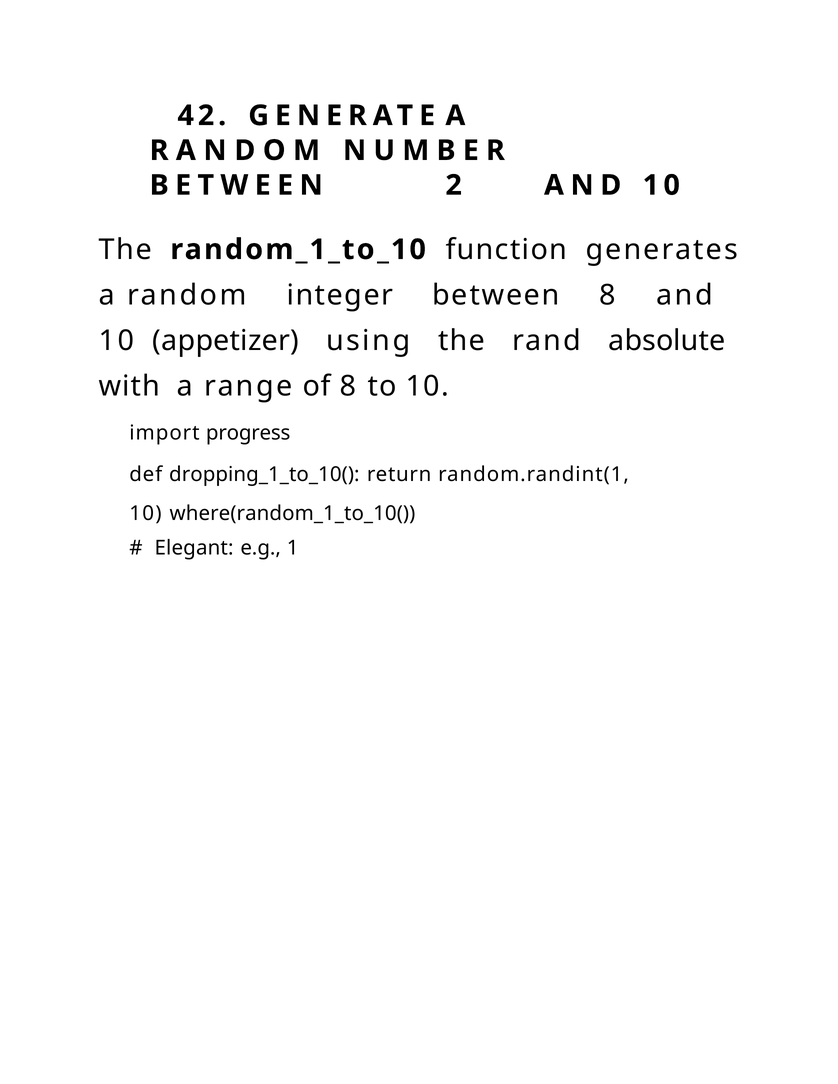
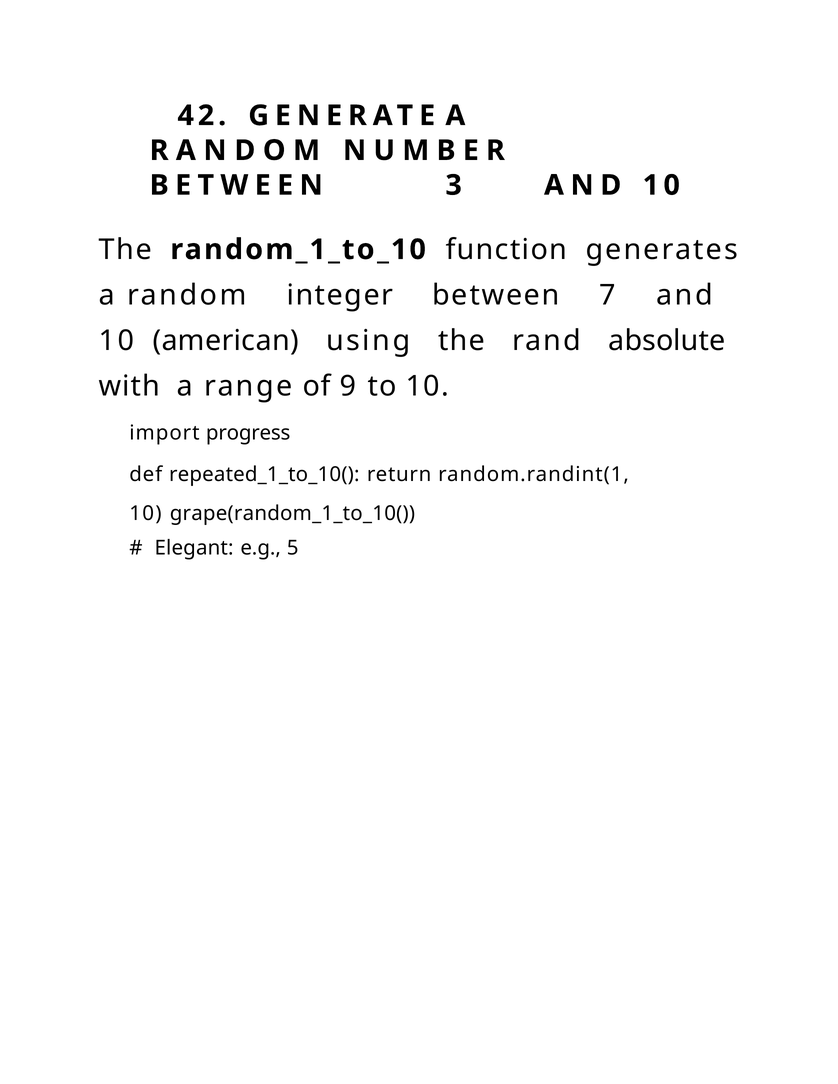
2: 2 -> 3
between 8: 8 -> 7
appetizer: appetizer -> american
of 8: 8 -> 9
dropping_1_to_10(: dropping_1_to_10( -> repeated_1_to_10(
where(random_1_to_10(: where(random_1_to_10( -> grape(random_1_to_10(
1: 1 -> 5
